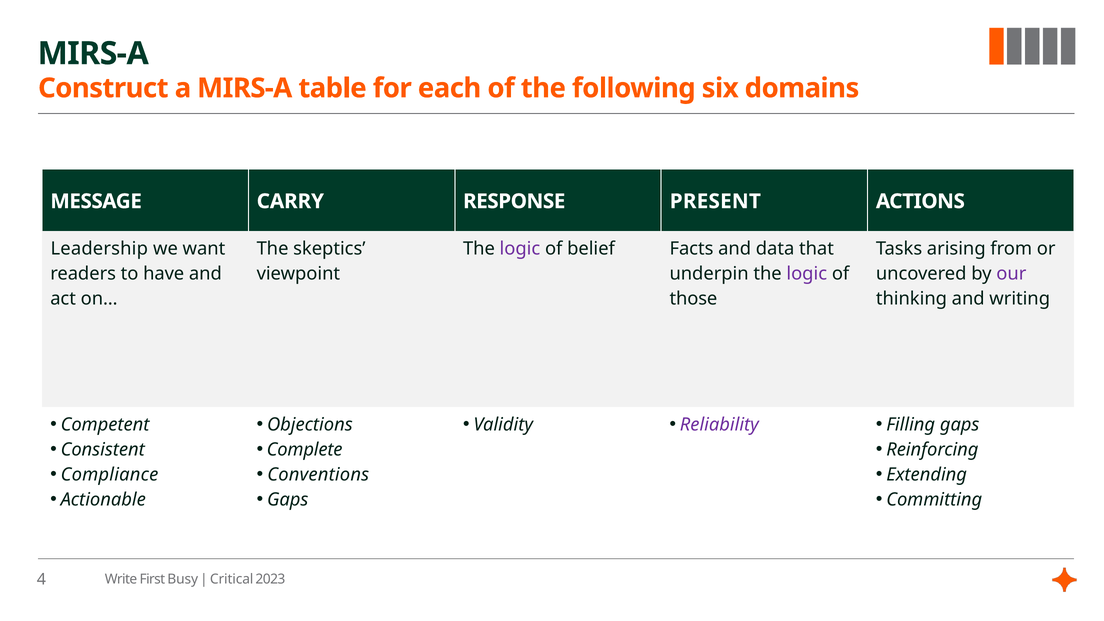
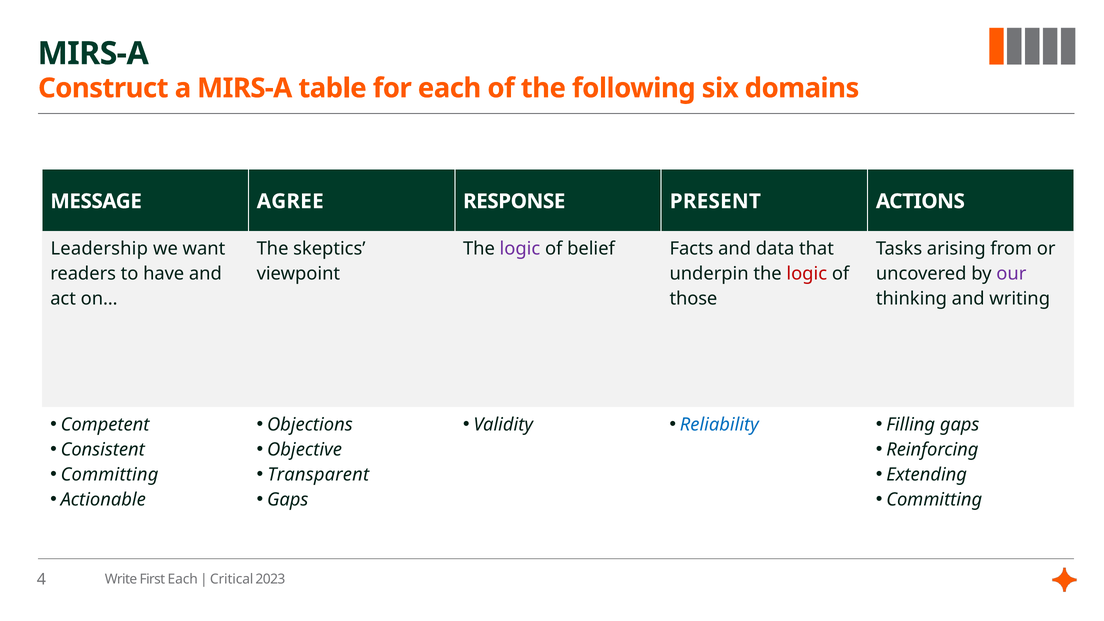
CARRY: CARRY -> AGREE
logic at (807, 274) colour: purple -> red
Reliability colour: purple -> blue
Complete: Complete -> Objective
Compliance at (110, 475): Compliance -> Committing
Conventions: Conventions -> Transparent
First Busy: Busy -> Each
